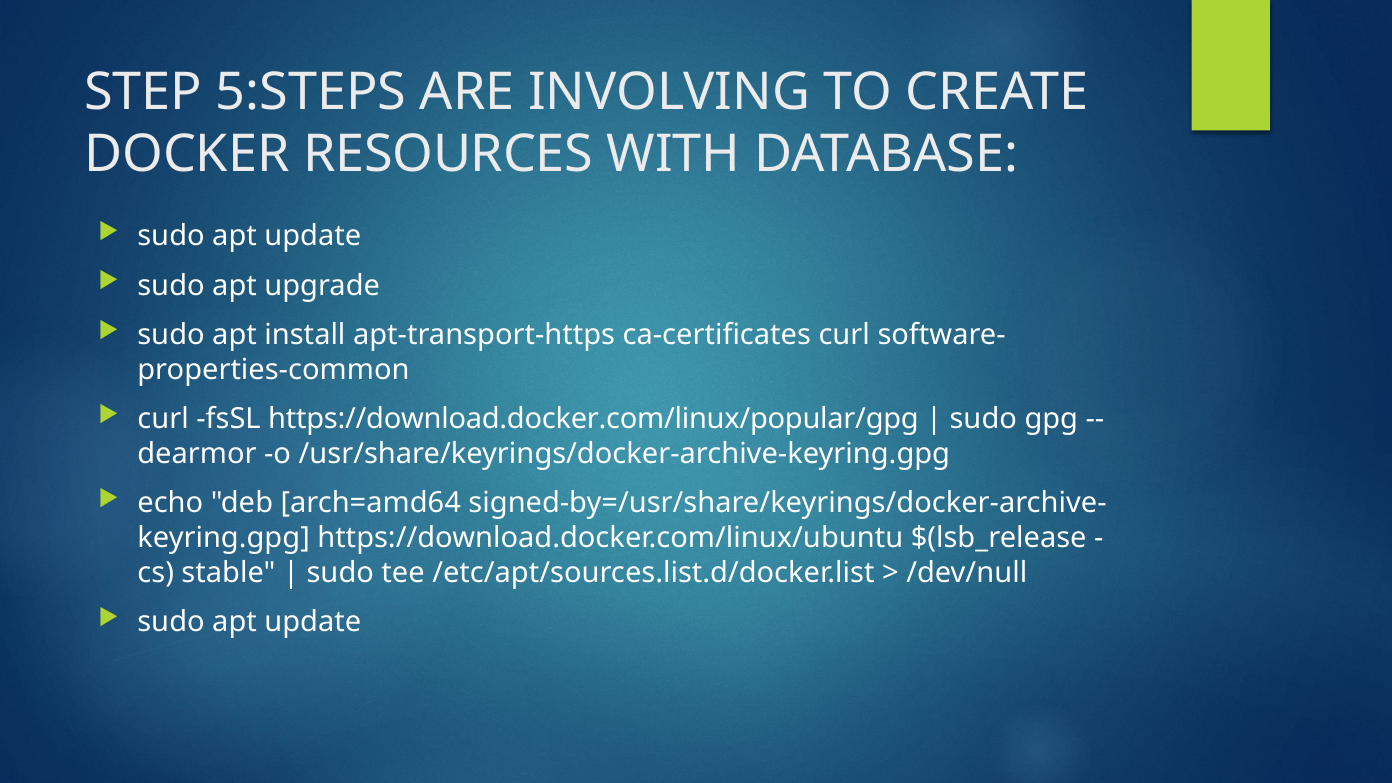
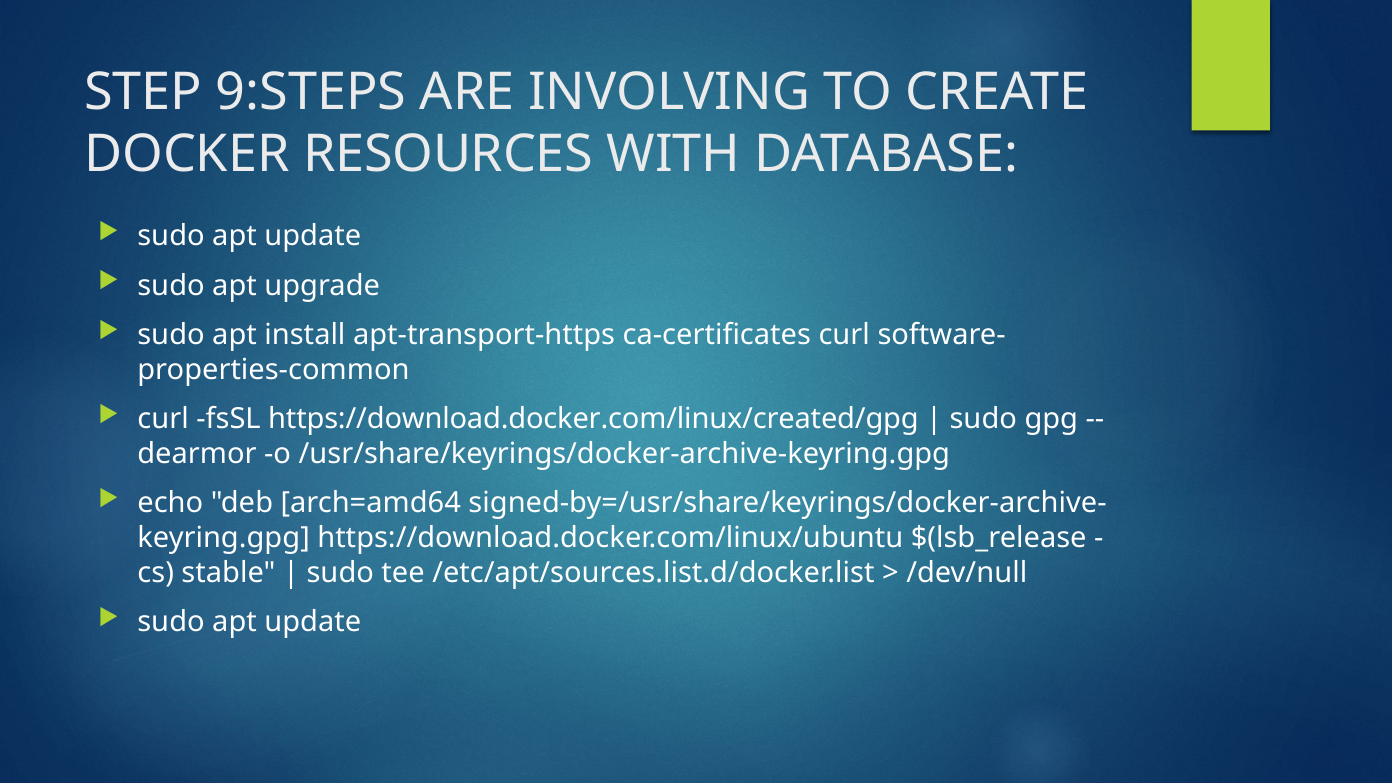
5:STEPS: 5:STEPS -> 9:STEPS
https://download.docker.com/linux/popular/gpg: https://download.docker.com/linux/popular/gpg -> https://download.docker.com/linux/created/gpg
